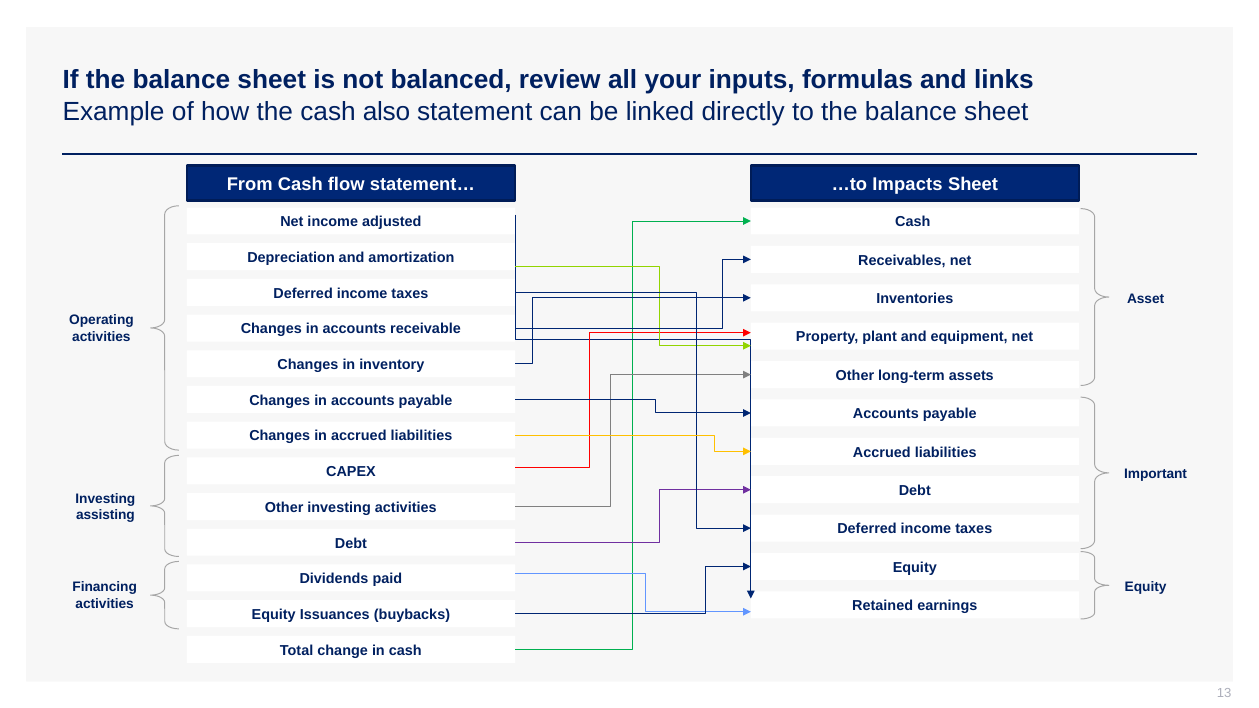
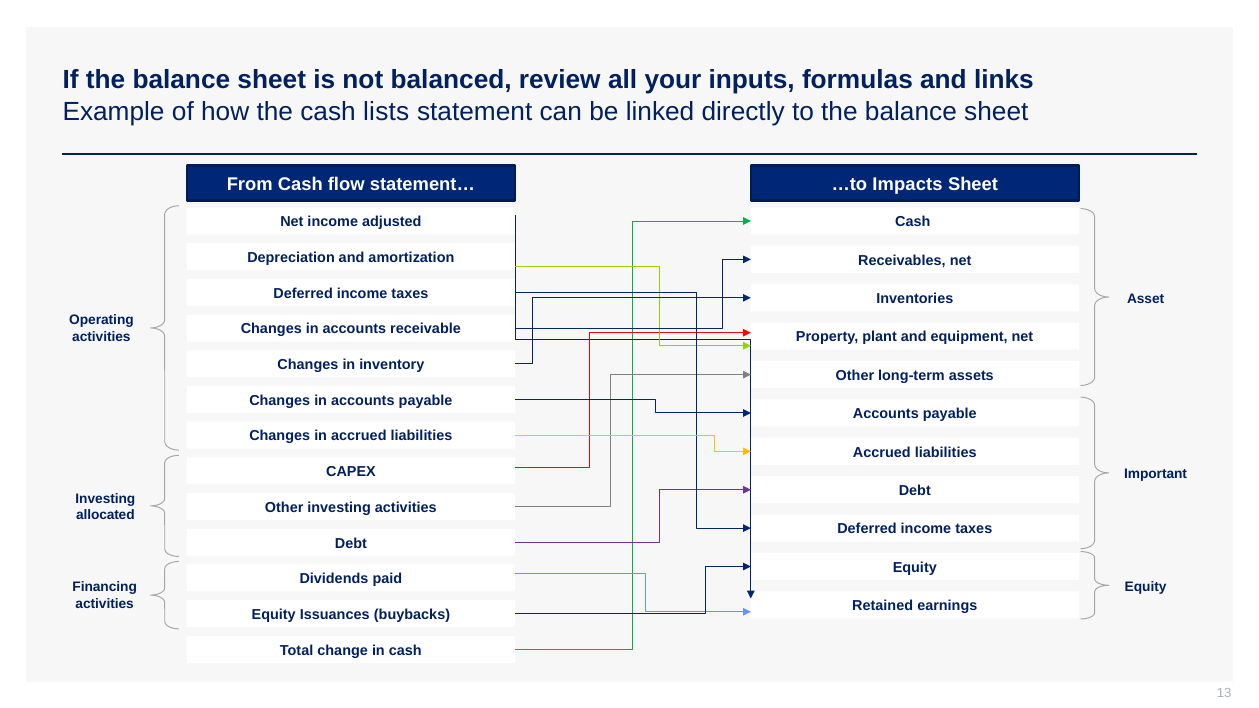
also: also -> lists
assisting: assisting -> allocated
